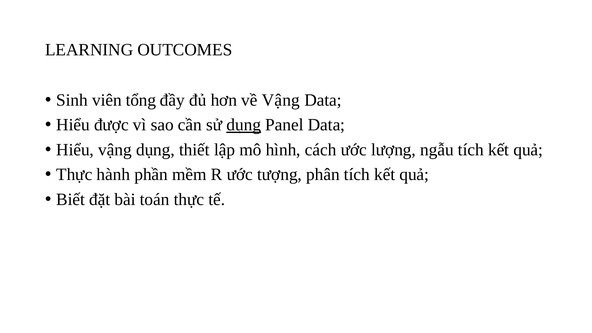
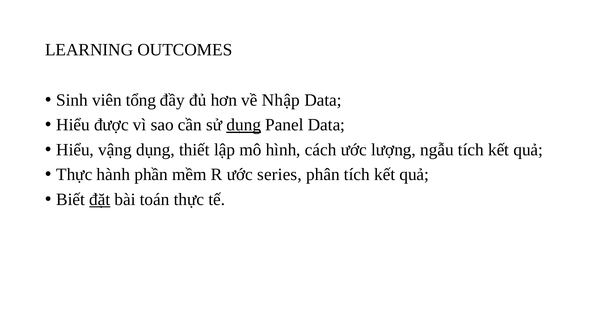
về Vậng: Vậng -> Nhập
tượng: tượng -> series
đặt underline: none -> present
